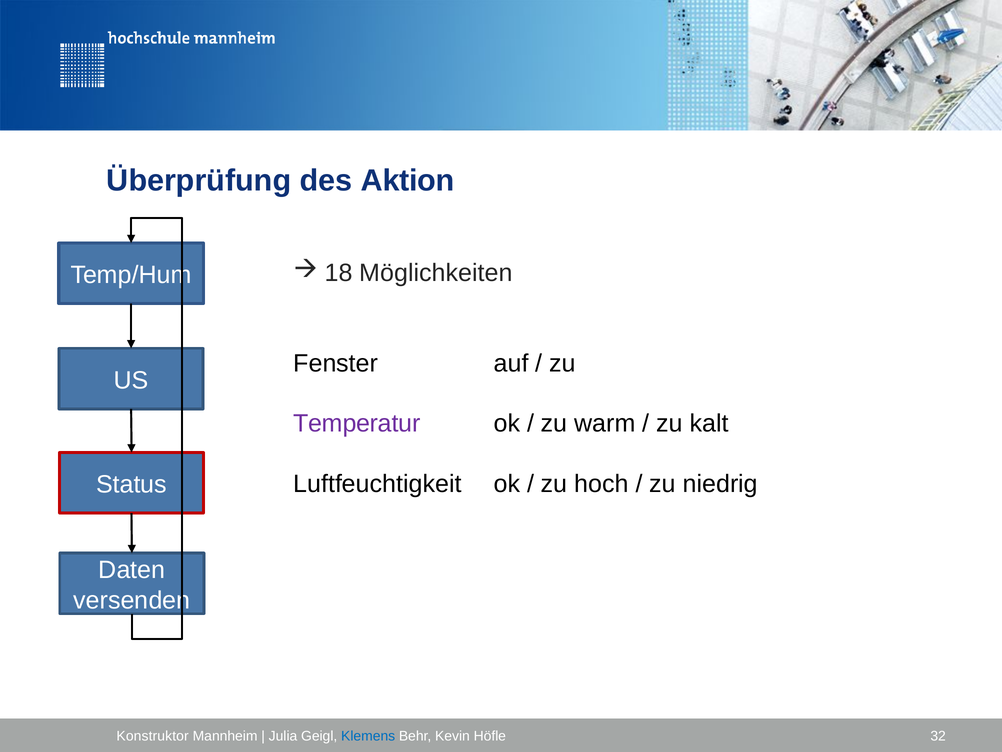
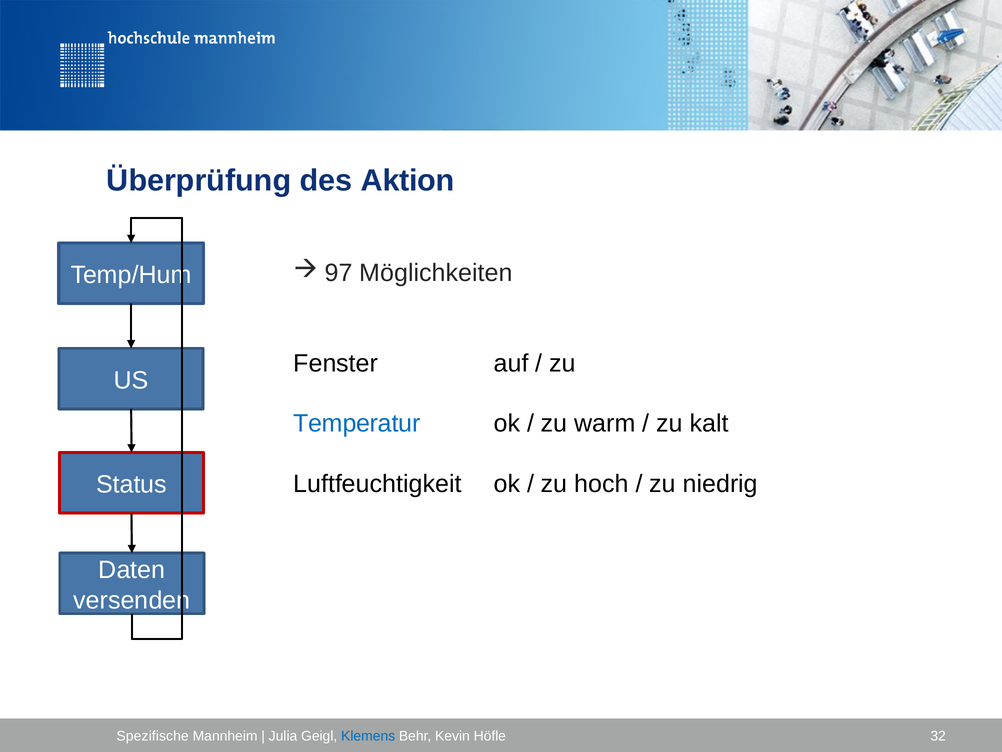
18: 18 -> 97
Temperatur colour: purple -> blue
Konstruktor: Konstruktor -> Spezifische
